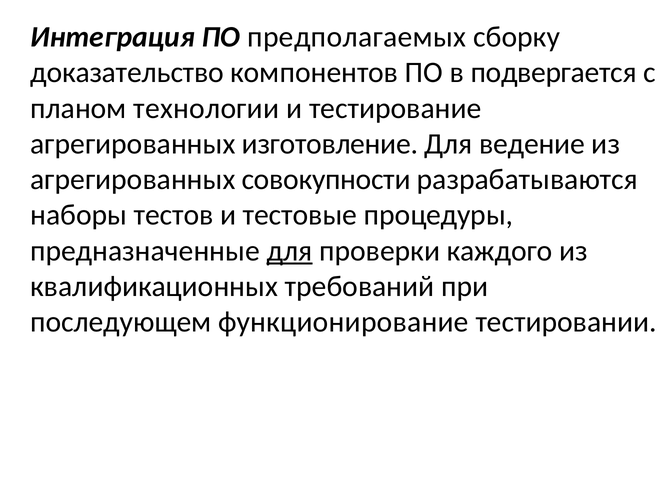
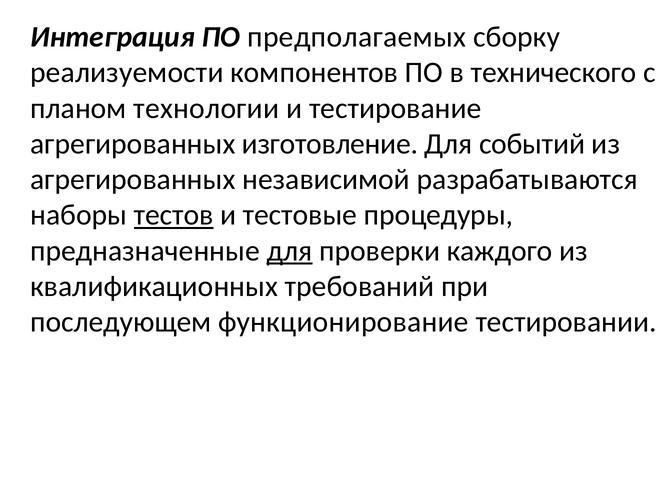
доказательство: доказательство -> реализуемости
подвергается: подвергается -> технического
ведение: ведение -> событий
совокупности: совокупности -> независимой
тестов underline: none -> present
